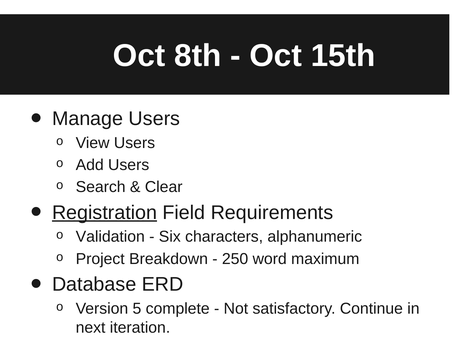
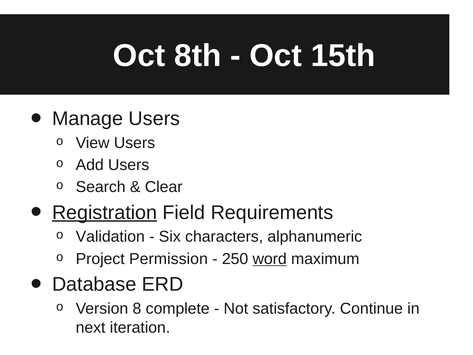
Breakdown: Breakdown -> Permission
word underline: none -> present
5: 5 -> 8
